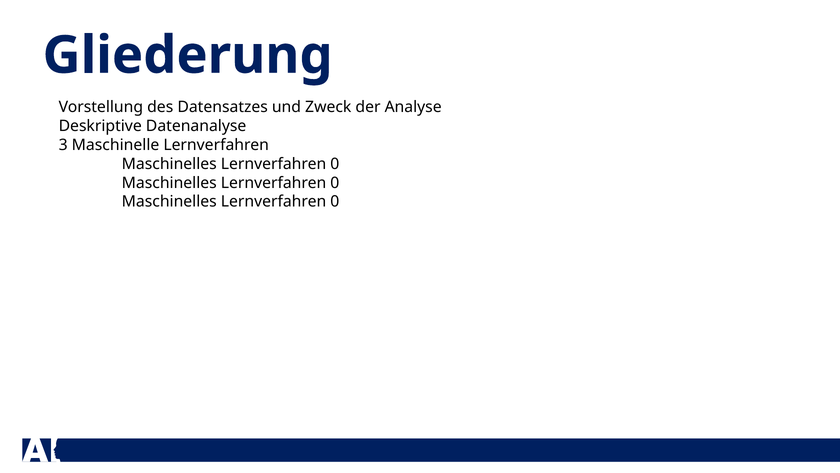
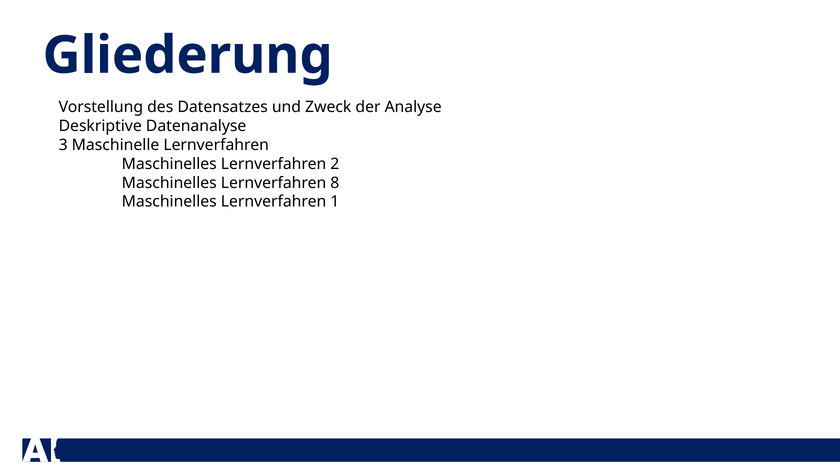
0 at (335, 164): 0 -> 2
0 at (335, 183): 0 -> 8
0 at (335, 202): 0 -> 1
